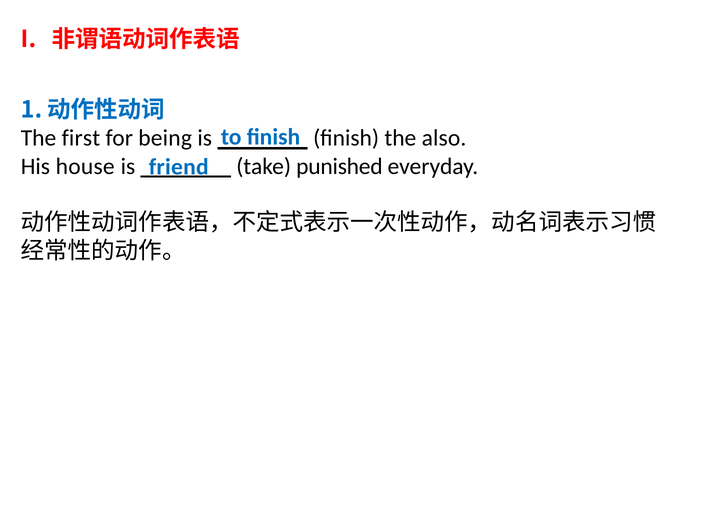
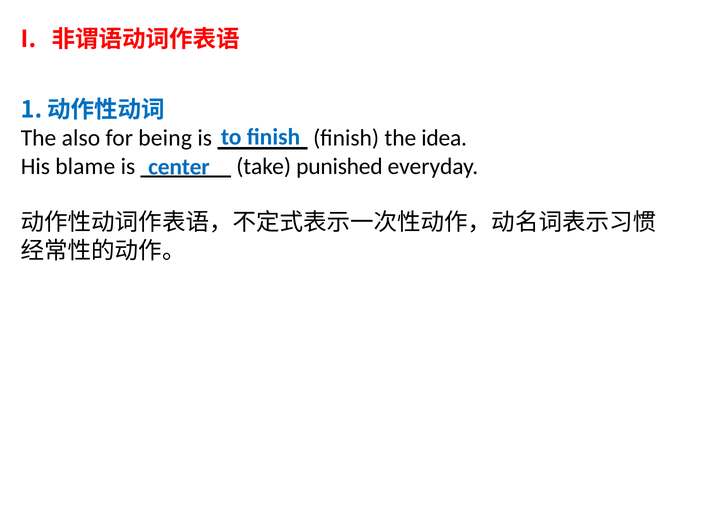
first: first -> also
also: also -> idea
house: house -> blame
friend: friend -> center
